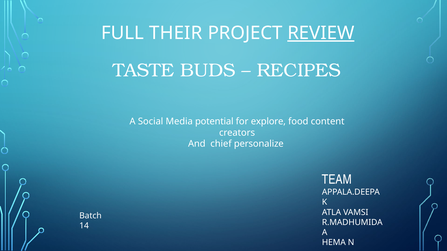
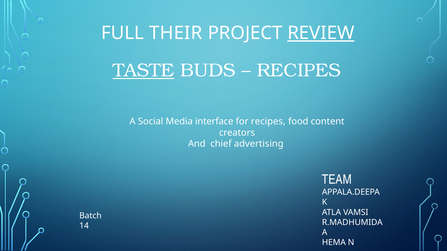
TASTE underline: none -> present
potential: potential -> interface
for explore: explore -> recipes
personalize: personalize -> advertising
